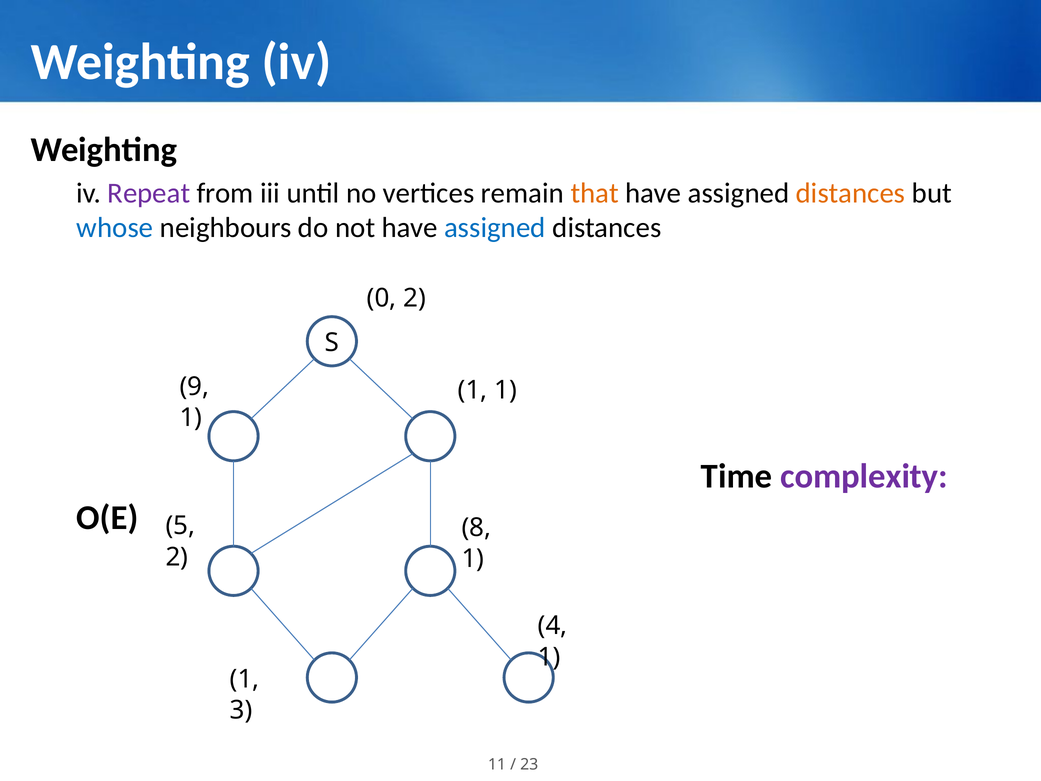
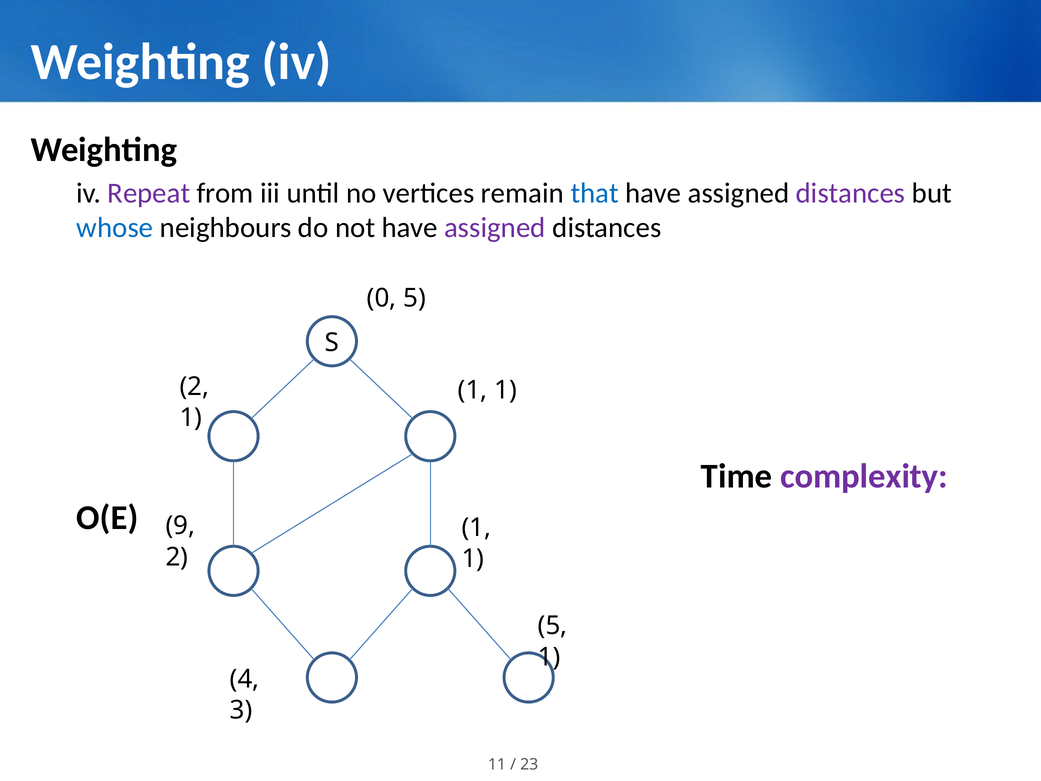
that colour: orange -> blue
distances at (851, 193) colour: orange -> purple
assigned at (495, 228) colour: blue -> purple
0 2: 2 -> 5
9 at (194, 386): 9 -> 2
5: 5 -> 9
8 at (476, 527): 8 -> 1
4 at (553, 626): 4 -> 5
1 at (245, 679): 1 -> 4
